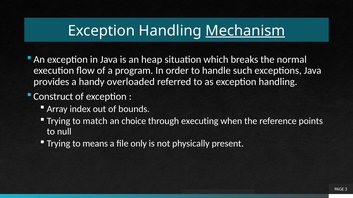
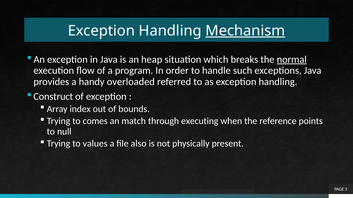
normal underline: none -> present
match: match -> comes
choice: choice -> match
means: means -> values
only: only -> also
